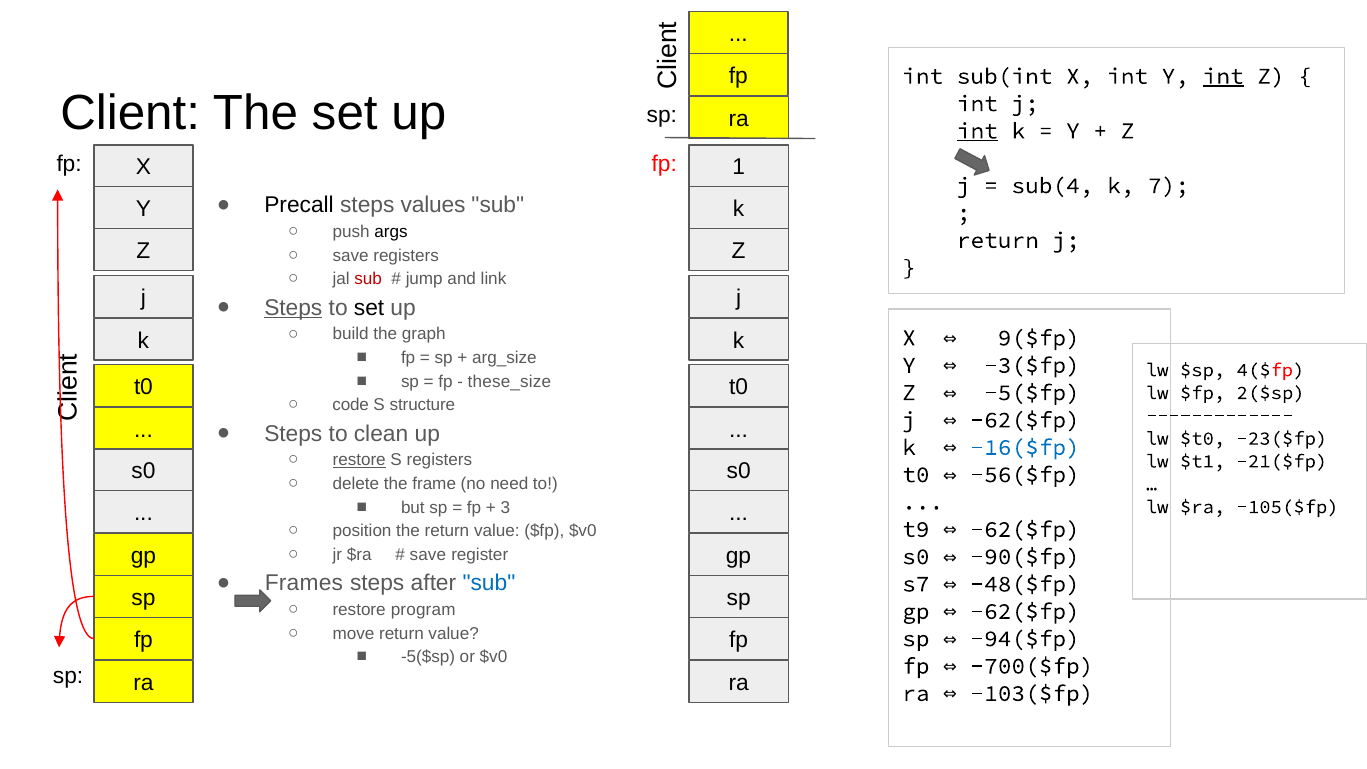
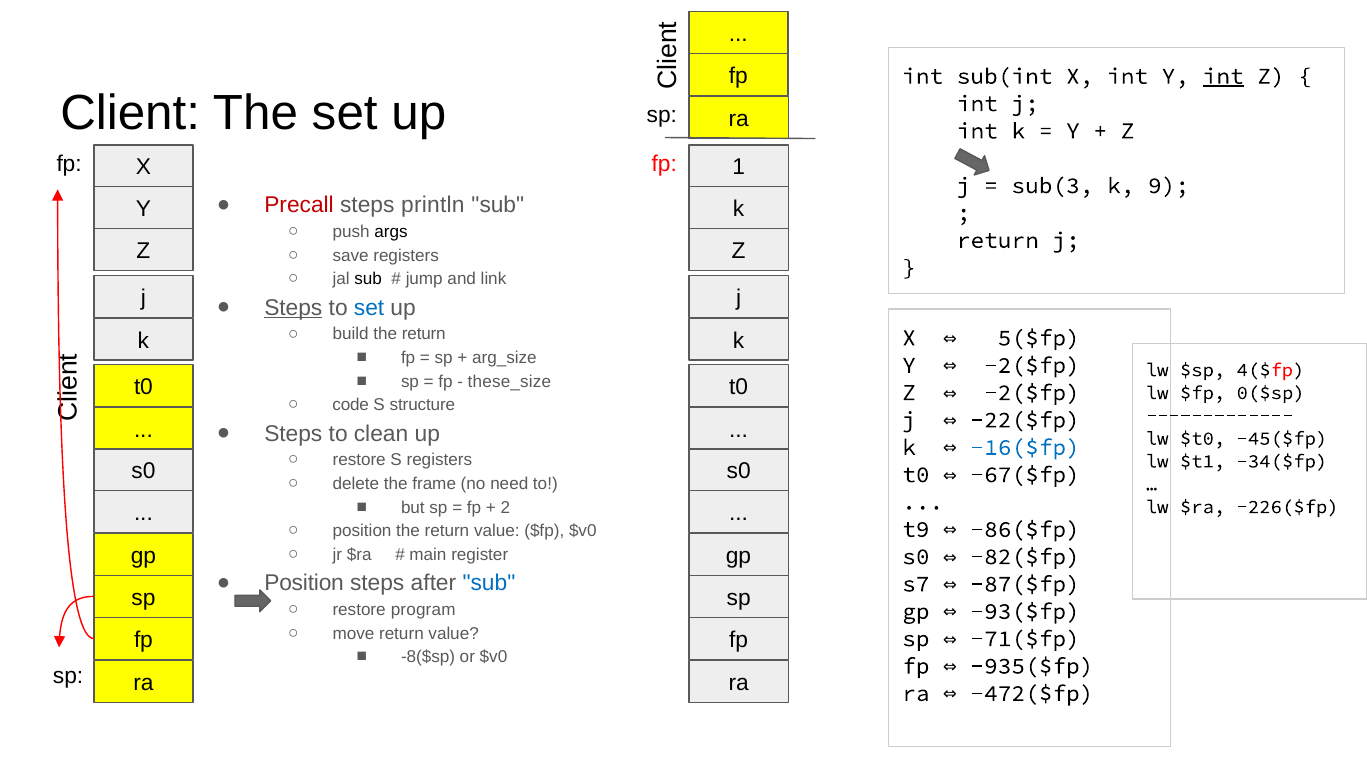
int at (977, 131) underline: present -> none
sub(4: sub(4 -> sub(3
7: 7 -> 9
Precall colour: black -> red
values: values -> println
sub at (368, 279) colour: red -> black
set at (369, 308) colour: black -> blue
build the graph: graph -> return
9($fp: 9($fp -> 5($fp
Y -3($fp: -3($fp -> -2($fp
Z -5($fp: -5($fp -> -2($fp
2($sp: 2($sp -> 0($sp
j -62($fp: -62($fp -> -22($fp
-23($fp: -23($fp -> -45($fp
restore at (359, 460) underline: present -> none
-21($fp: -21($fp -> -34($fp
-56($fp: -56($fp -> -67($fp
3: 3 -> 2
-105($fp: -105($fp -> -226($fp
t9 -62($fp: -62($fp -> -86($fp
save at (428, 555): save -> main
-90($fp: -90($fp -> -82($fp
Frames at (304, 583): Frames -> Position
-48($fp: -48($fp -> -87($fp
gp -62($fp: -62($fp -> -93($fp
-94($fp: -94($fp -> -71($fp
-5($sp: -5($sp -> -8($sp
-700($fp: -700($fp -> -935($fp
-103($fp: -103($fp -> -472($fp
